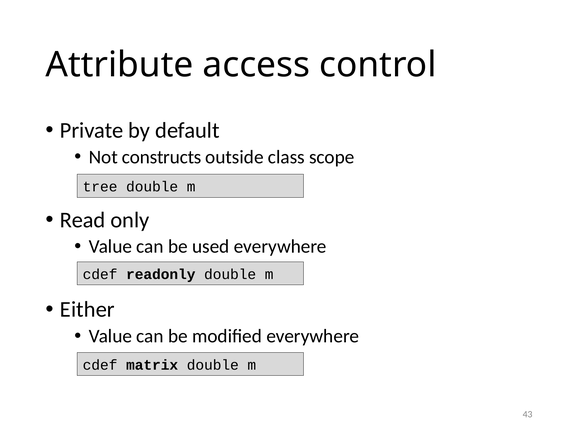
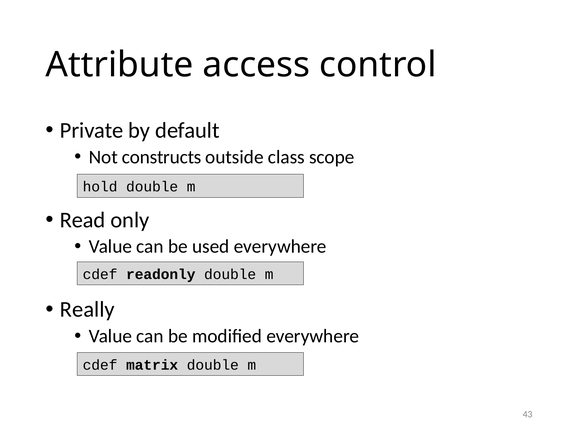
tree: tree -> hold
Either: Either -> Really
